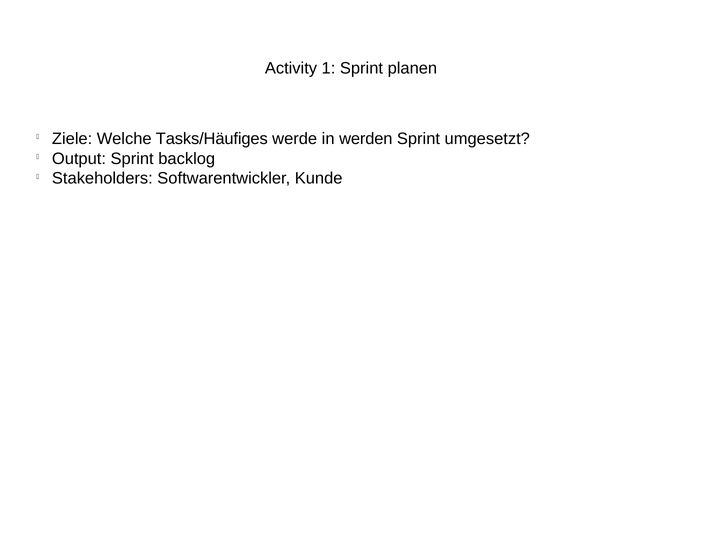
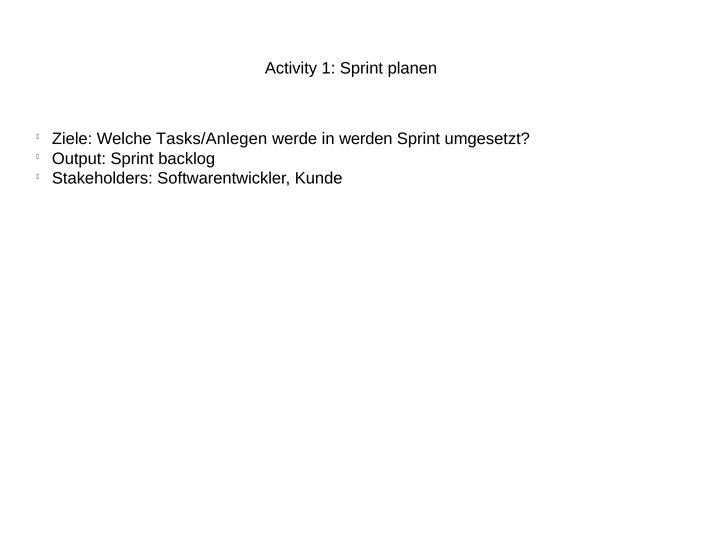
Tasks/Häufiges: Tasks/Häufiges -> Tasks/Anlegen
